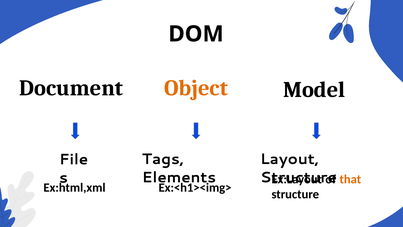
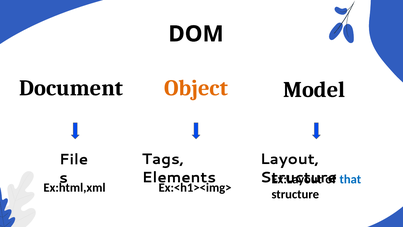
that colour: orange -> blue
